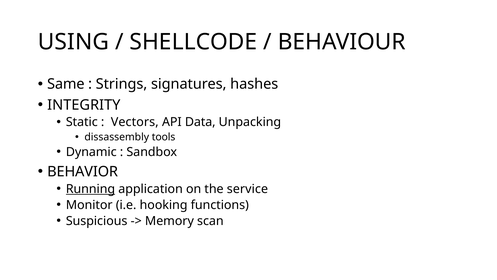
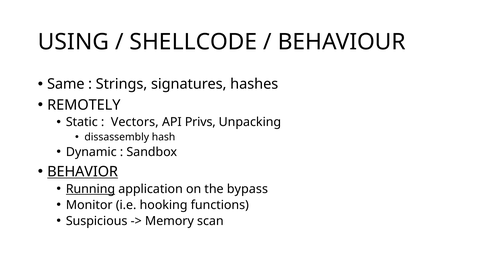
INTEGRITY: INTEGRITY -> REMOTELY
Data: Data -> Privs
tools: tools -> hash
BEHAVIOR underline: none -> present
service: service -> bypass
